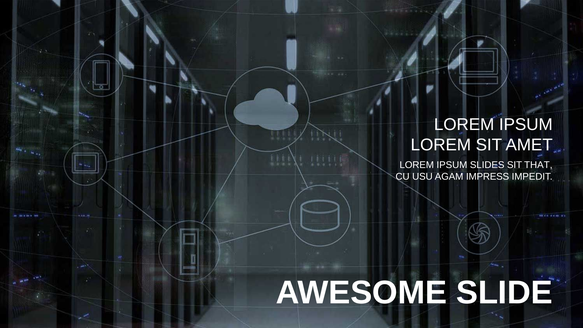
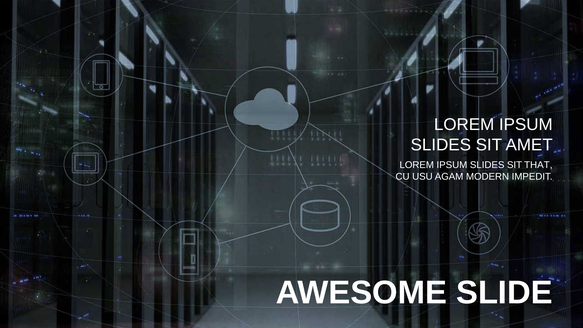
LOREM at (441, 145): LOREM -> SLIDES
IMPRESS: IMPRESS -> MODERN
